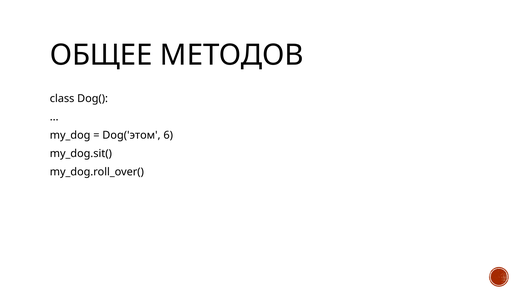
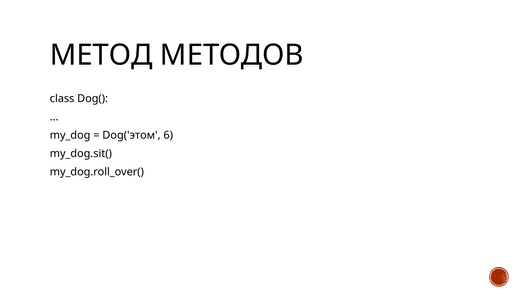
ОБЩЕЕ: ОБЩЕЕ -> МЕТОД
